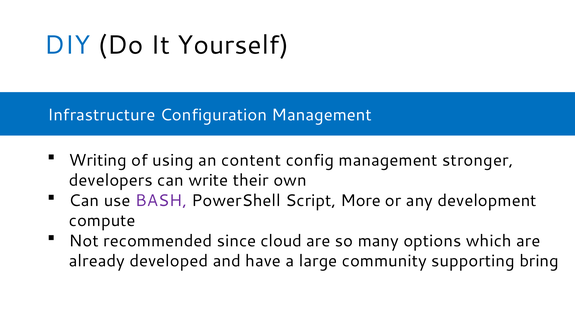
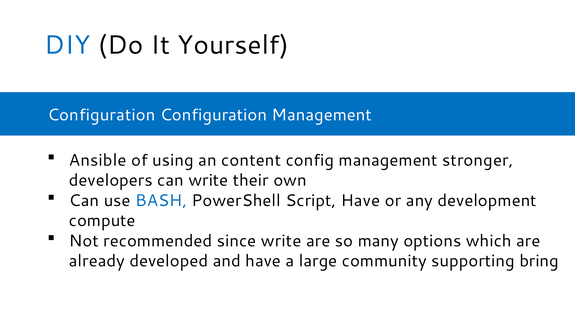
Infrastructure at (101, 115): Infrastructure -> Configuration
Writing: Writing -> Ansible
BASH colour: purple -> blue
Script More: More -> Have
since cloud: cloud -> write
